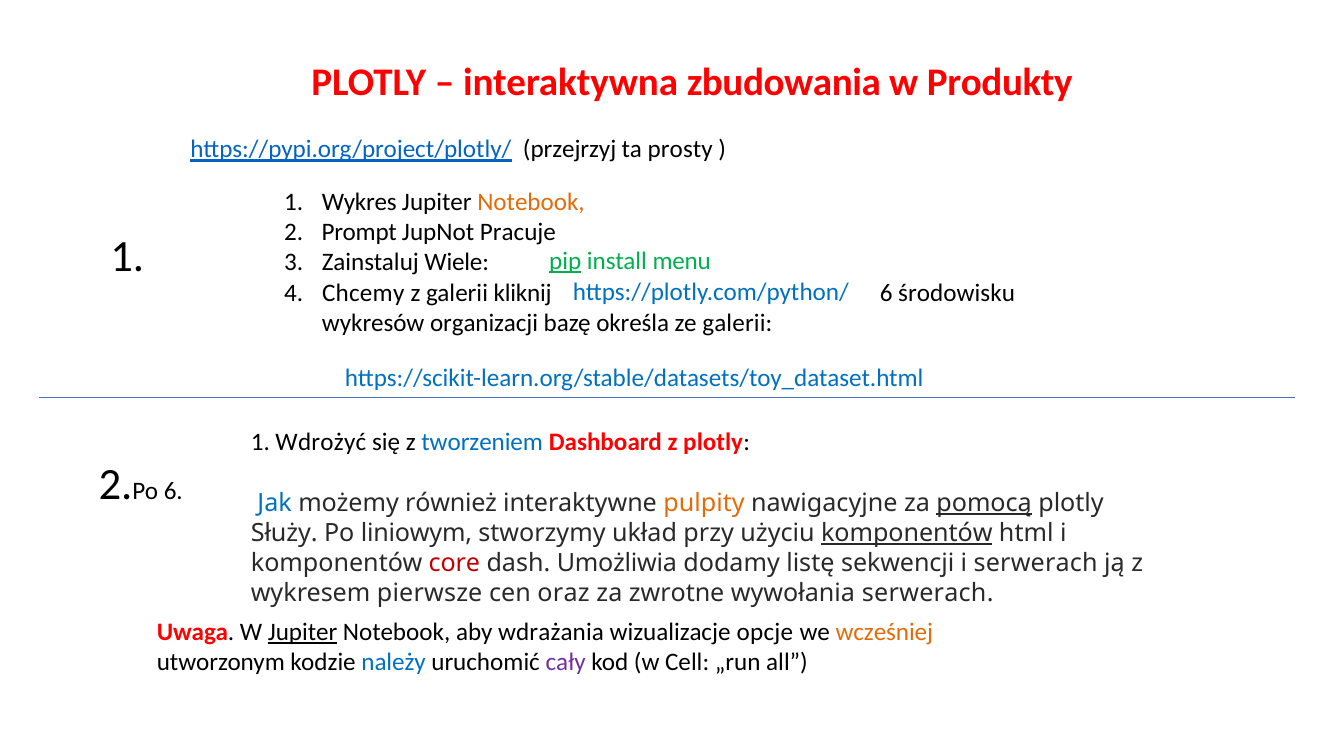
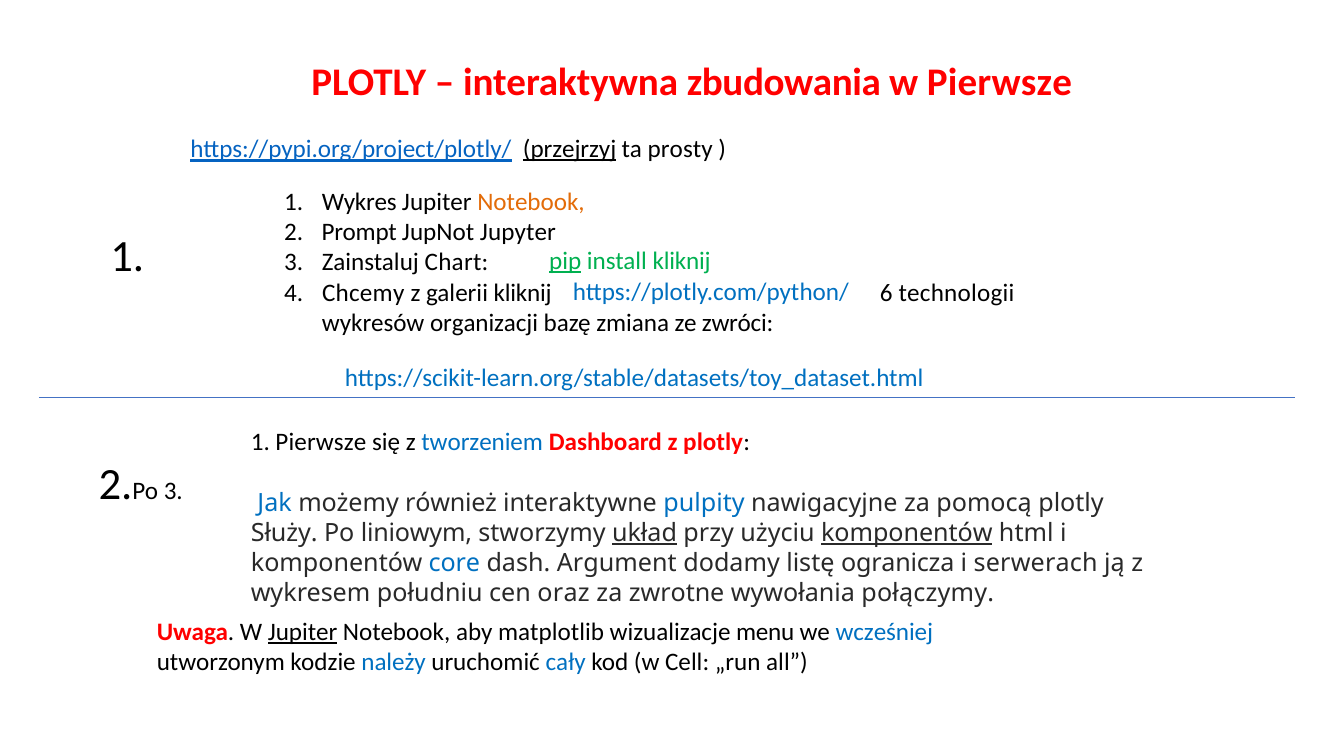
w Produkty: Produkty -> Pierwsze
przejrzyj underline: none -> present
Pracuje: Pracuje -> Jupyter
install menu: menu -> kliknij
Wiele: Wiele -> Chart
środowisku: środowisku -> technologii
określa: określa -> zmiana
ze galerii: galerii -> zwróci
1 Wdrożyć: Wdrożyć -> Pierwsze
Po 6: 6 -> 3
pulpity colour: orange -> blue
pomocą underline: present -> none
układ underline: none -> present
core colour: red -> blue
Umożliwia: Umożliwia -> Argument
sekwencji: sekwencji -> ogranicza
pierwsze: pierwsze -> południu
wywołania serwerach: serwerach -> połączymy
wdrażania: wdrażania -> matplotlib
opcje: opcje -> menu
wcześniej colour: orange -> blue
cały colour: purple -> blue
